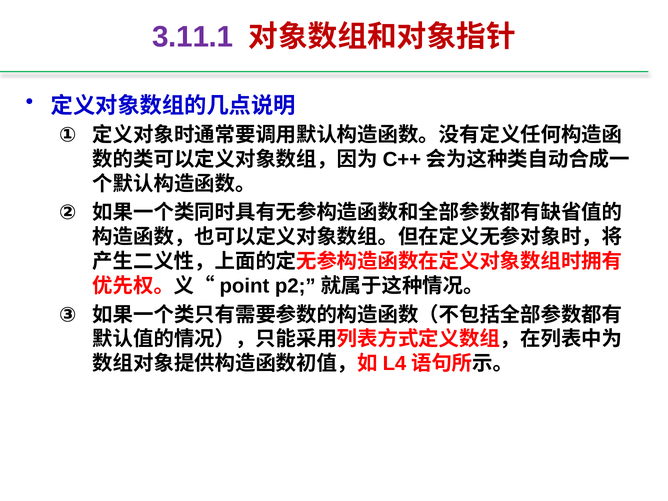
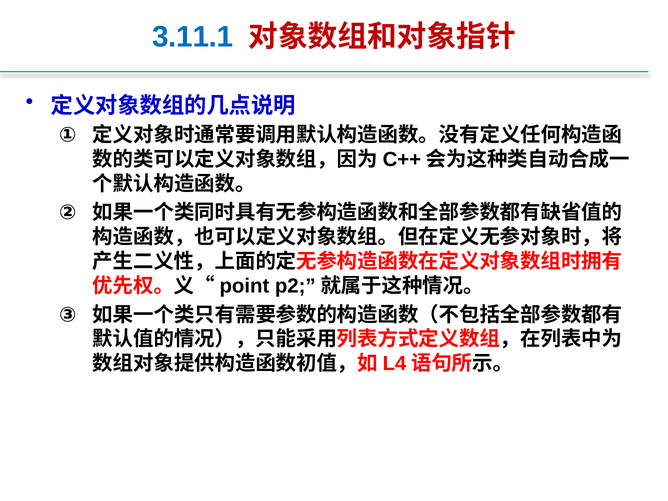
3.11.1 colour: purple -> blue
